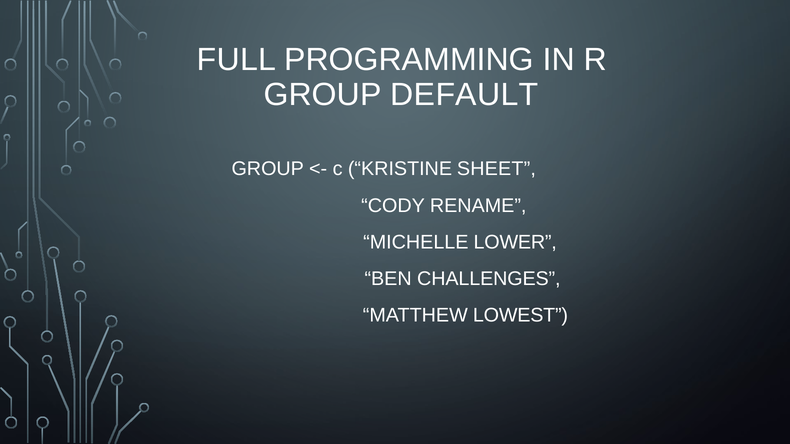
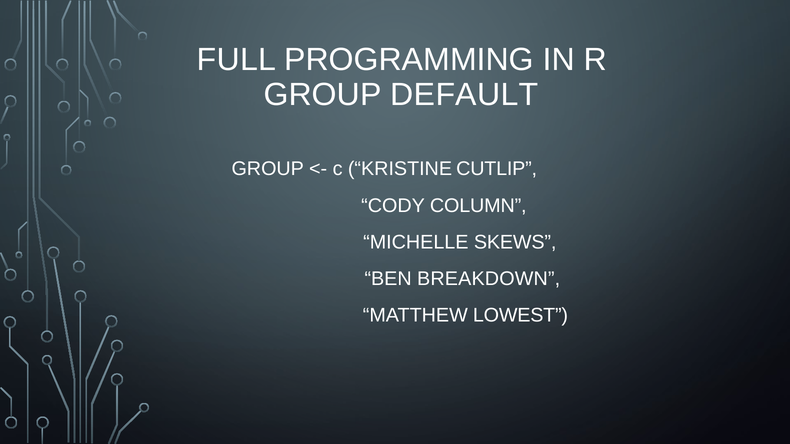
SHEET: SHEET -> CUTLIP
RENAME: RENAME -> COLUMN
LOWER: LOWER -> SKEWS
CHALLENGES: CHALLENGES -> BREAKDOWN
